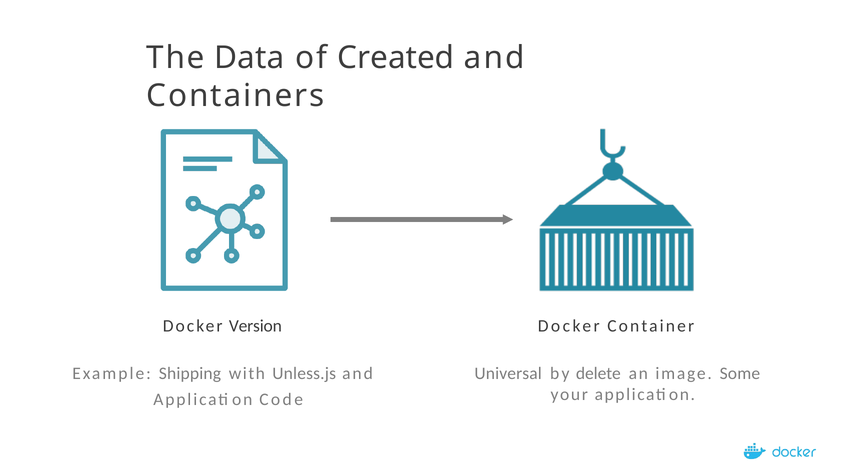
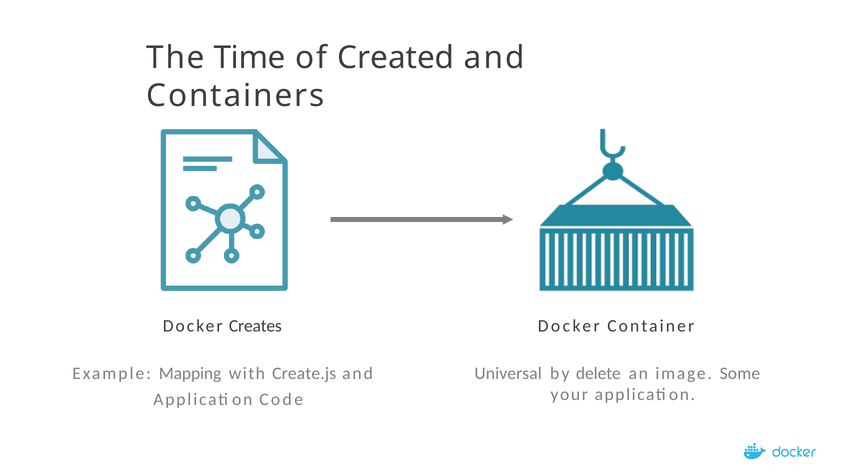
Data: Data -> Time
Version: Version -> Creates
Shipping: Shipping -> Mapping
Unless.js: Unless.js -> Create.js
